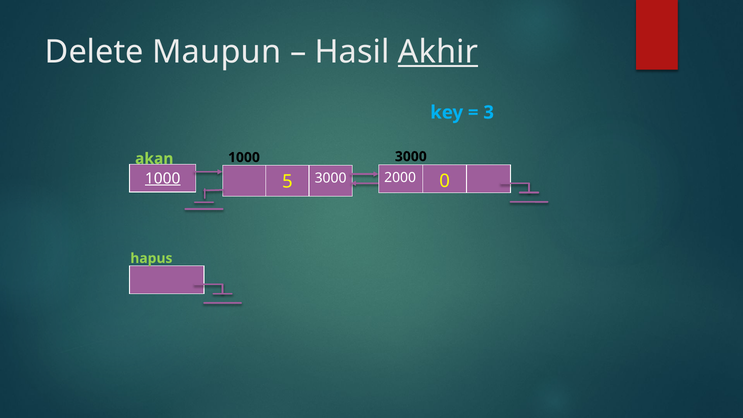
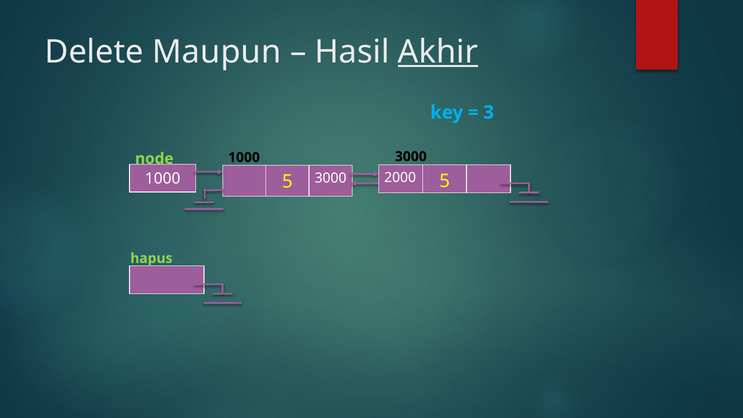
akan: akan -> node
2000 0: 0 -> 5
1000 at (163, 178) underline: present -> none
